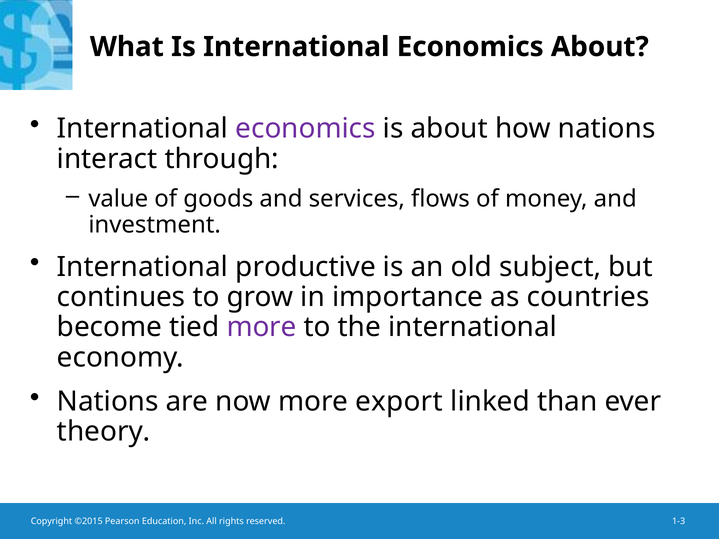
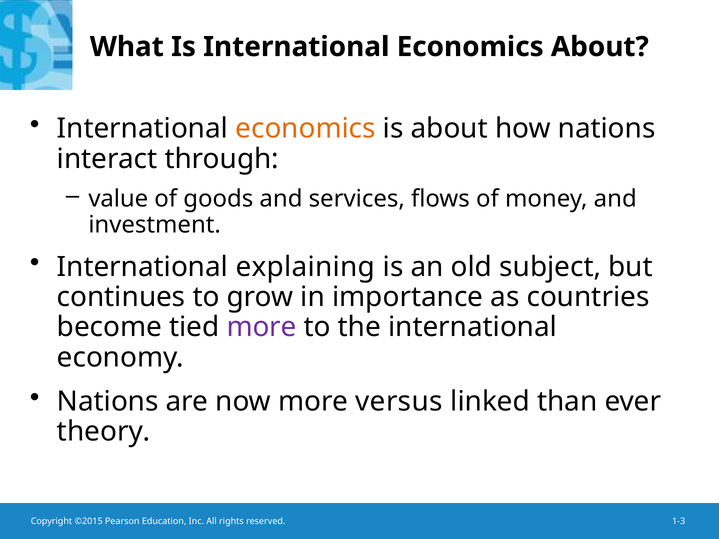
economics at (306, 129) colour: purple -> orange
productive: productive -> explaining
export: export -> versus
